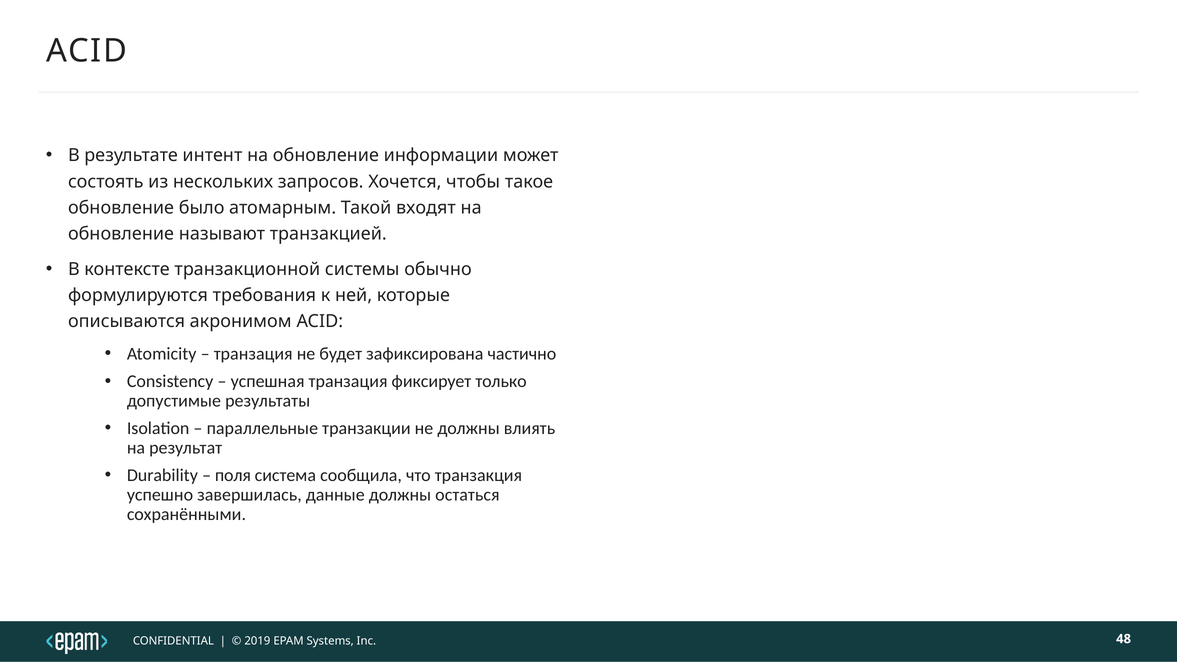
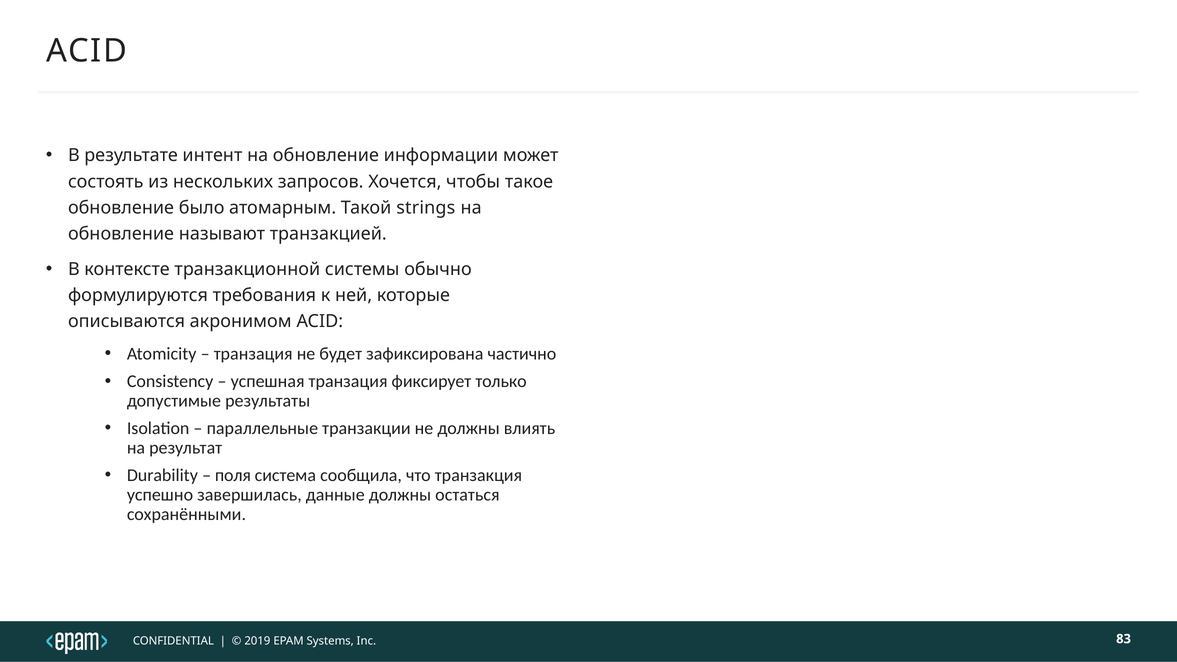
входят: входят -> strings
48: 48 -> 83
